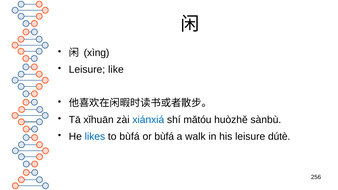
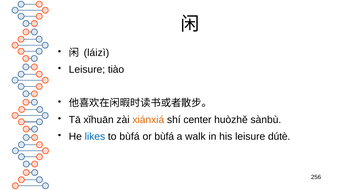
xìng: xìng -> láizì
like: like -> tiào
xiánxiá colour: blue -> orange
mǎtóu: mǎtóu -> center
